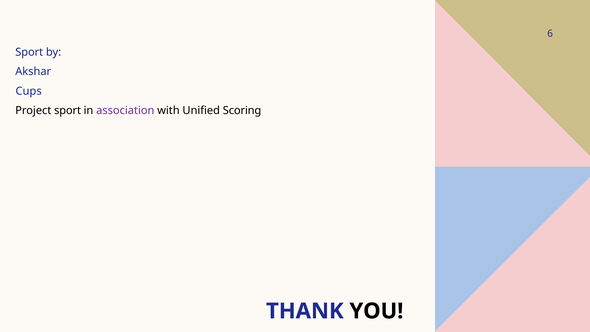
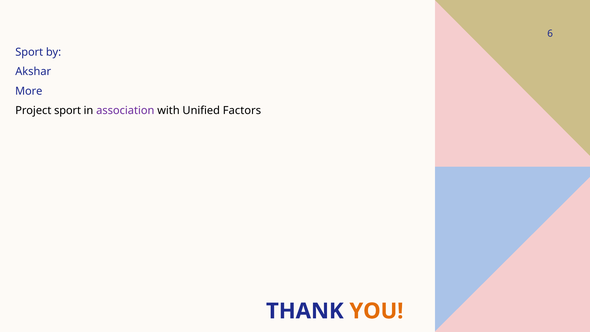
Cups: Cups -> More
Scoring: Scoring -> Factors
YOU colour: black -> orange
